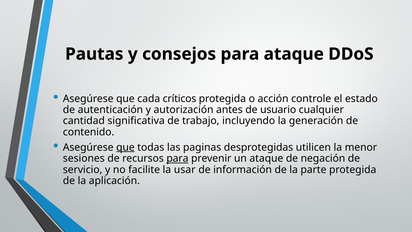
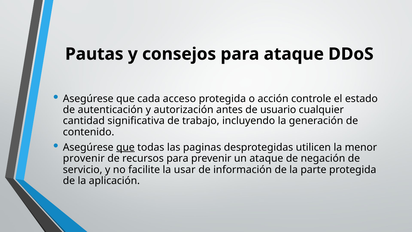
críticos: críticos -> acceso
sesiones: sesiones -> provenir
para at (177, 158) underline: present -> none
